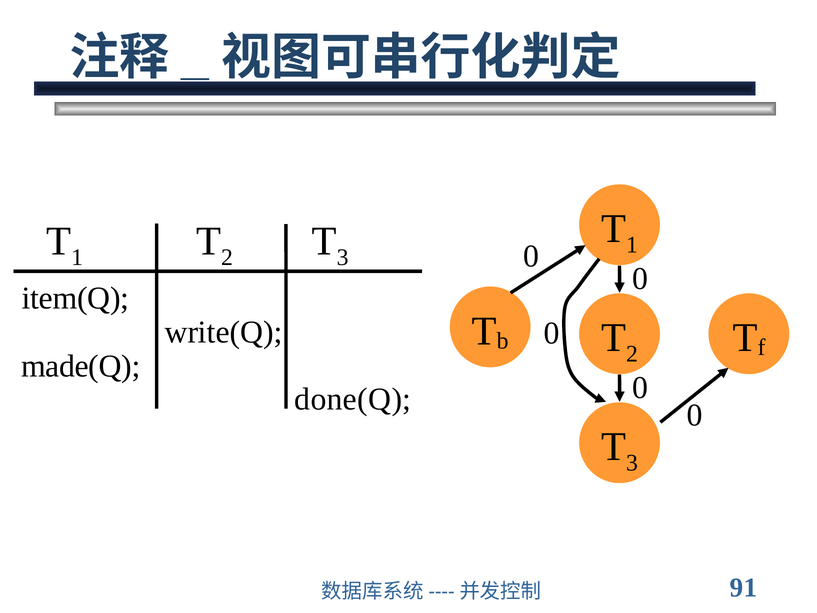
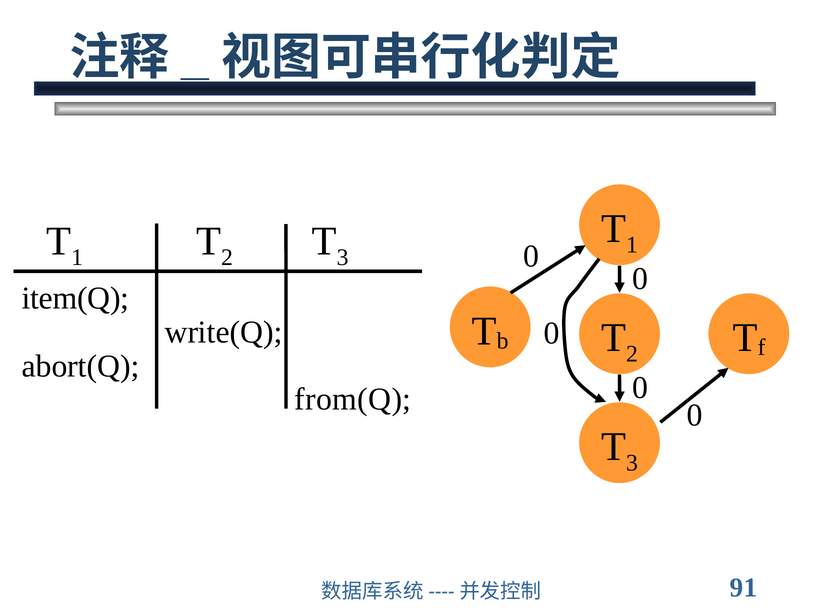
made(Q: made(Q -> abort(Q
done(Q: done(Q -> from(Q
